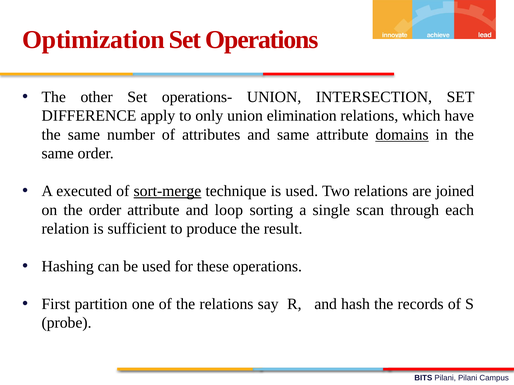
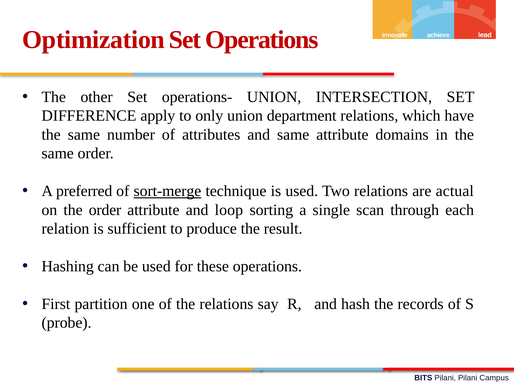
elimination: elimination -> department
domains underline: present -> none
executed: executed -> preferred
joined: joined -> actual
